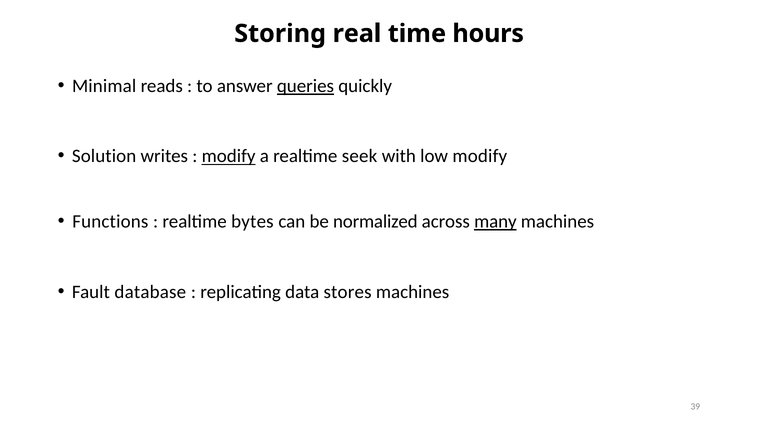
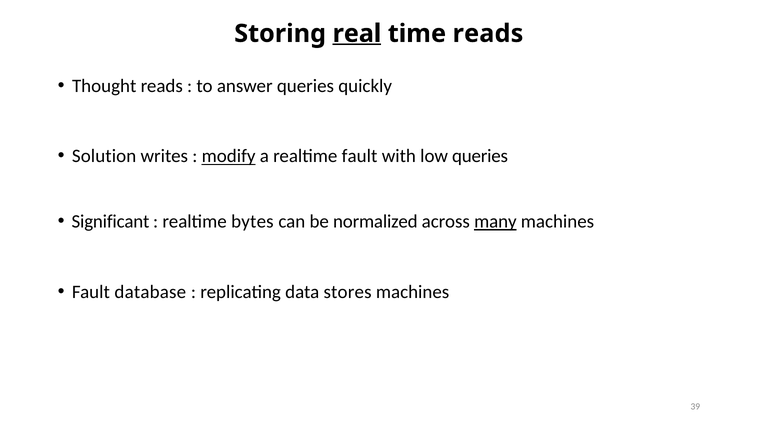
real underline: none -> present
time hours: hours -> reads
Minimal: Minimal -> Thought
queries at (305, 86) underline: present -> none
realtime seek: seek -> fault
low modify: modify -> queries
Functions: Functions -> Significant
